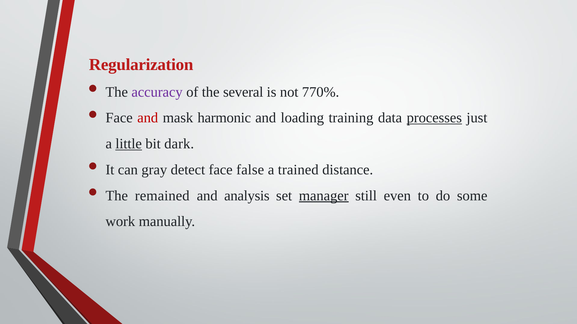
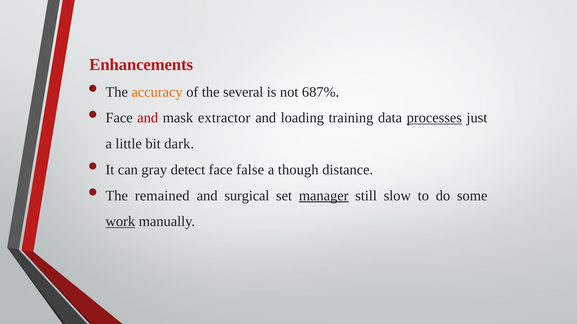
Regularization: Regularization -> Enhancements
accuracy colour: purple -> orange
770%: 770% -> 687%
harmonic: harmonic -> extractor
little underline: present -> none
trained: trained -> though
analysis: analysis -> surgical
even: even -> slow
work underline: none -> present
